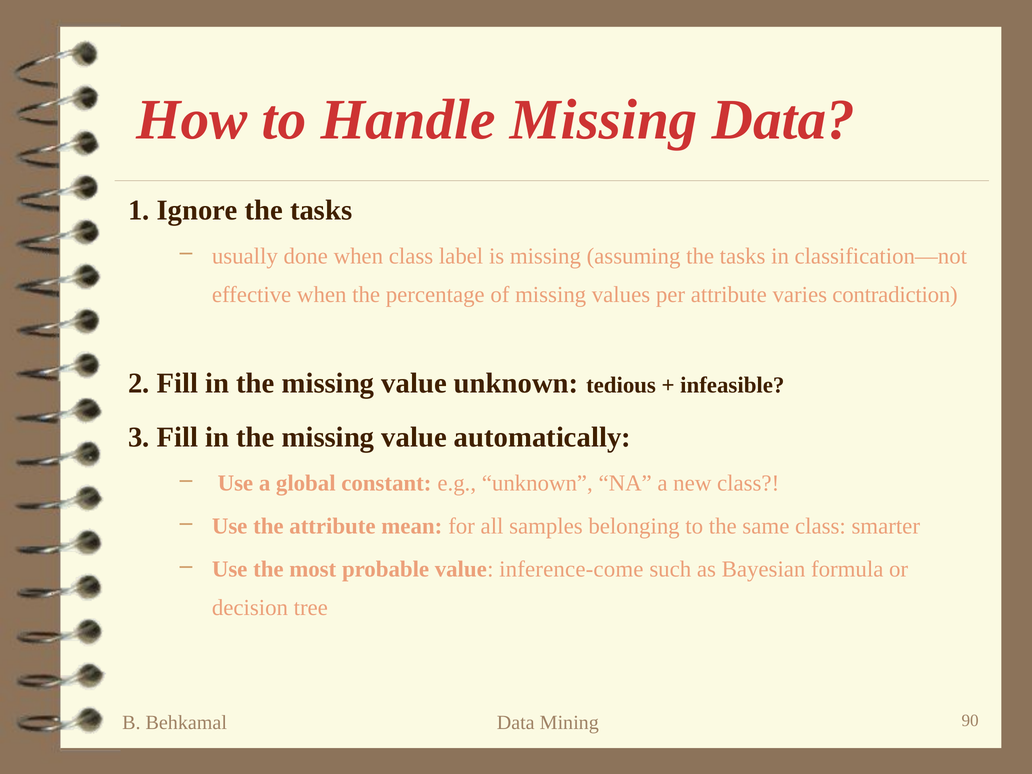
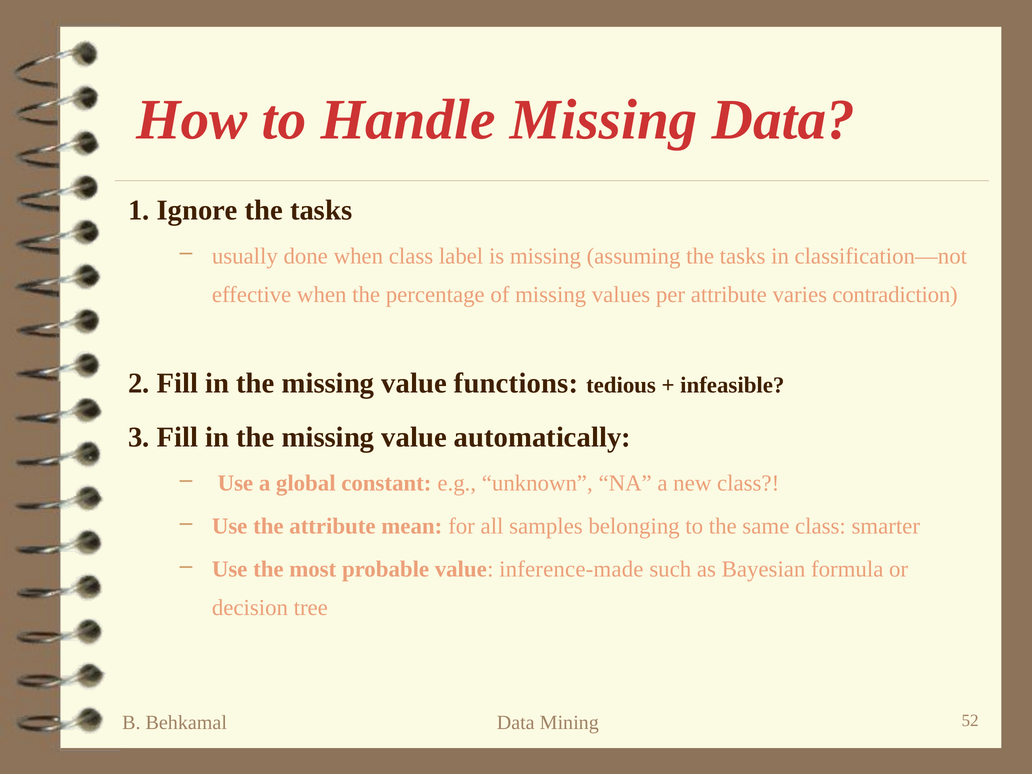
value unknown: unknown -> functions
inference-come: inference-come -> inference-made
90: 90 -> 52
